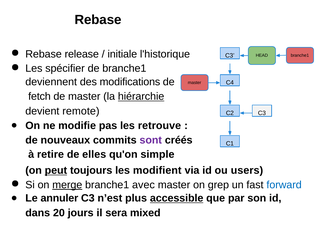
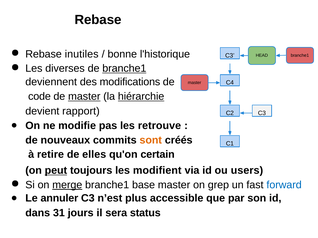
release: release -> inutiles
initiale: initiale -> bonne
spécifier: spécifier -> diverses
branche1 at (124, 69) underline: none -> present
fetch: fetch -> code
master at (84, 97) underline: none -> present
remote: remote -> rapport
sont colour: purple -> orange
simple: simple -> certain
avec: avec -> base
accessible underline: present -> none
20: 20 -> 31
mixed: mixed -> status
